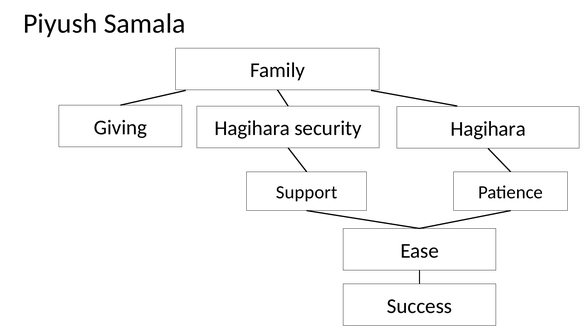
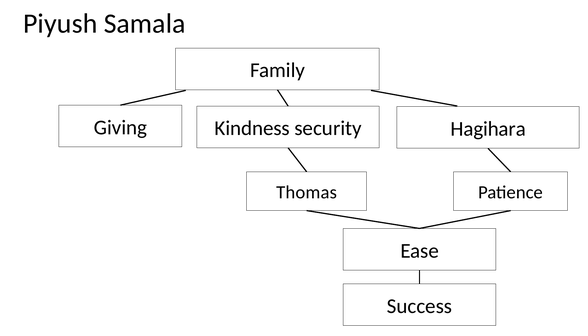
Giving Hagihara: Hagihara -> Kindness
Support: Support -> Thomas
